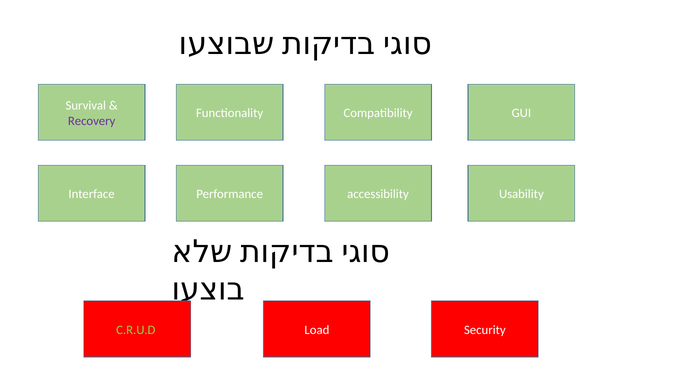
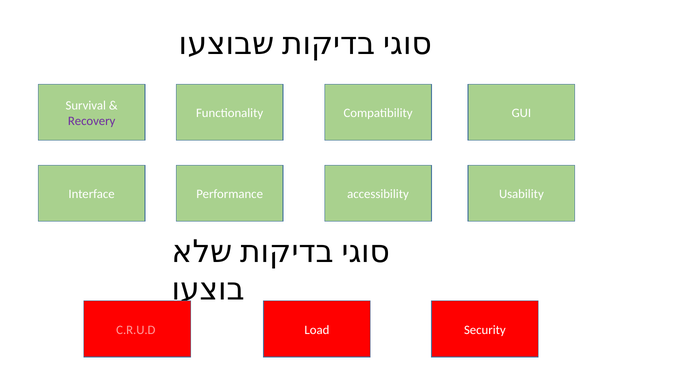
C.R.U.D colour: light green -> pink
